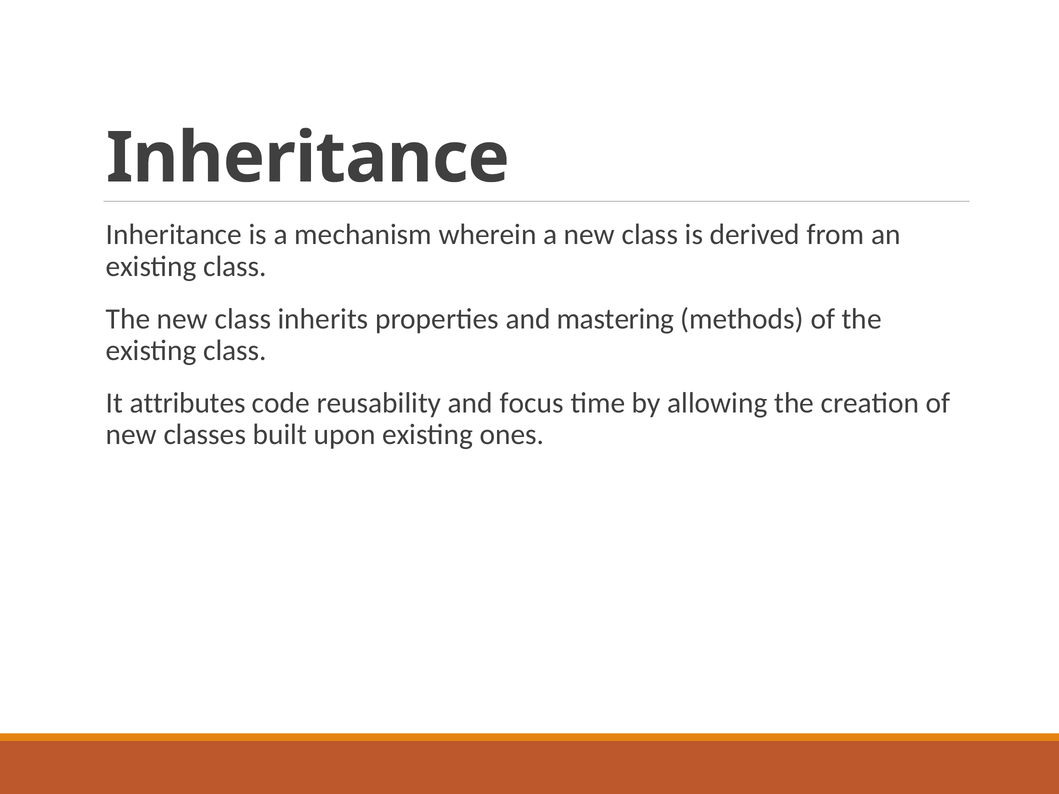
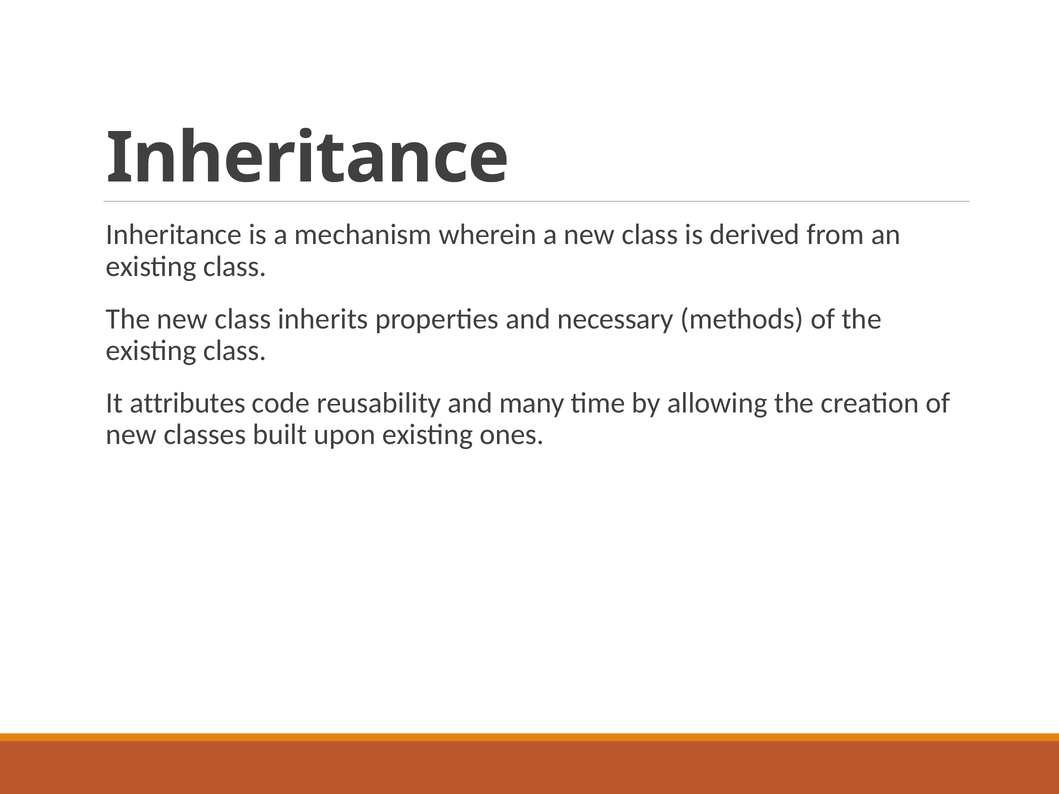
mastering: mastering -> necessary
focus: focus -> many
